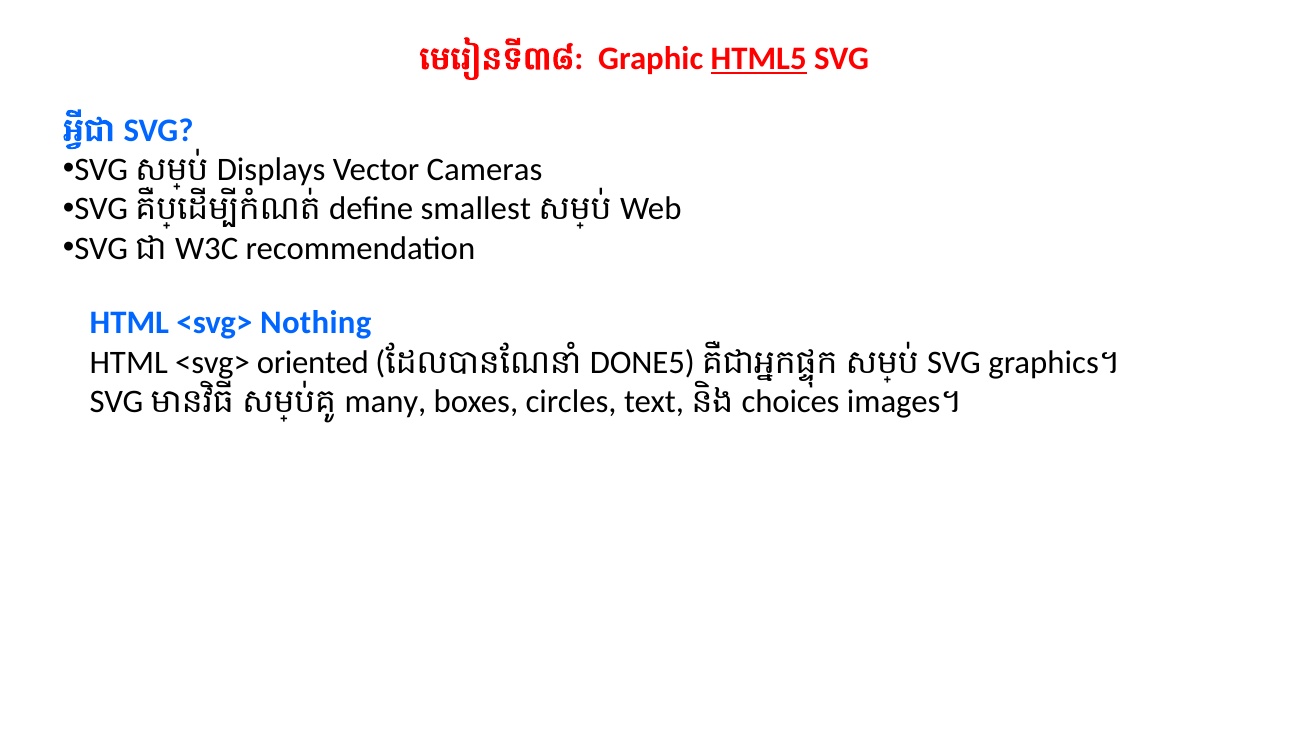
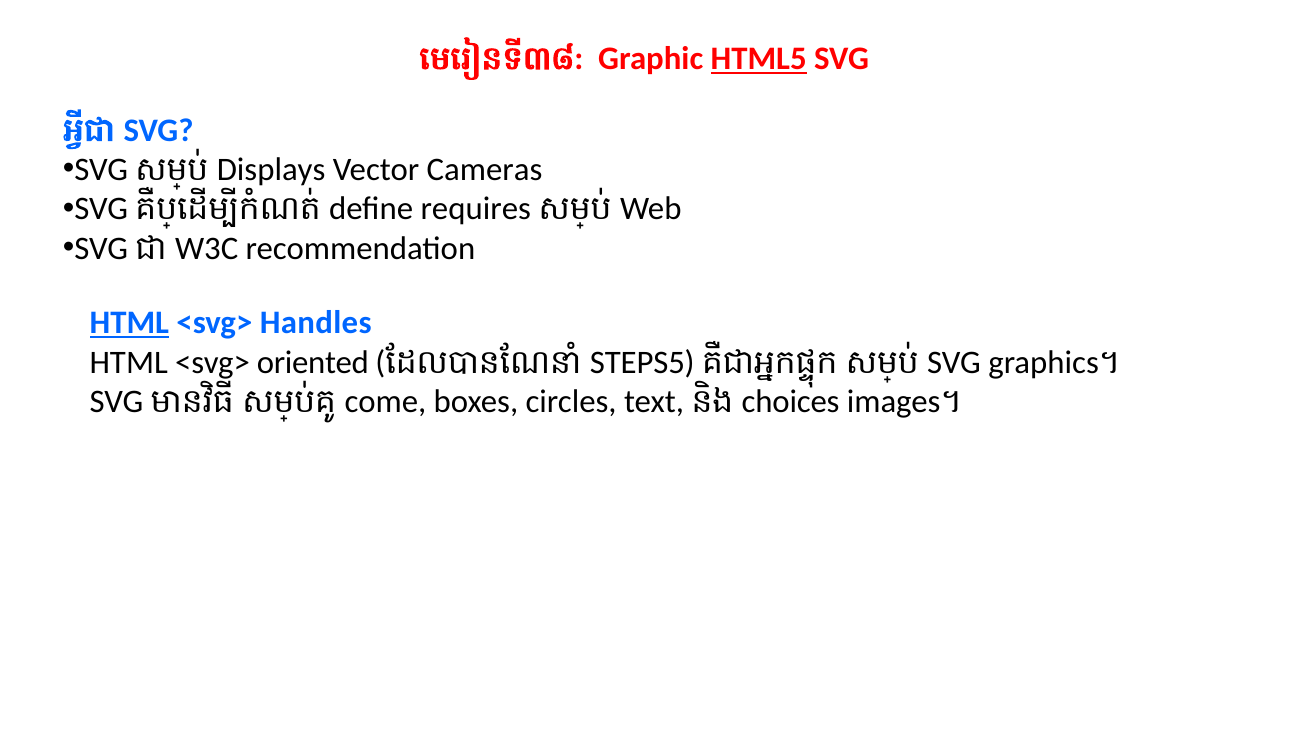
smallest: smallest -> requires
HTML at (129, 323) underline: none -> present
Nothing: Nothing -> Handles
DONE5: DONE5 -> STEPS5
many: many -> come
